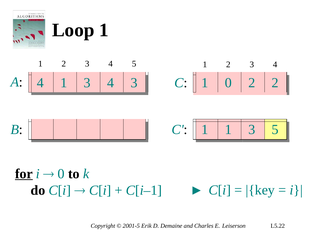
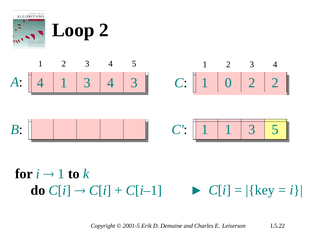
Loop 1: 1 -> 2
for underline: present -> none
0 at (61, 174): 0 -> 1
